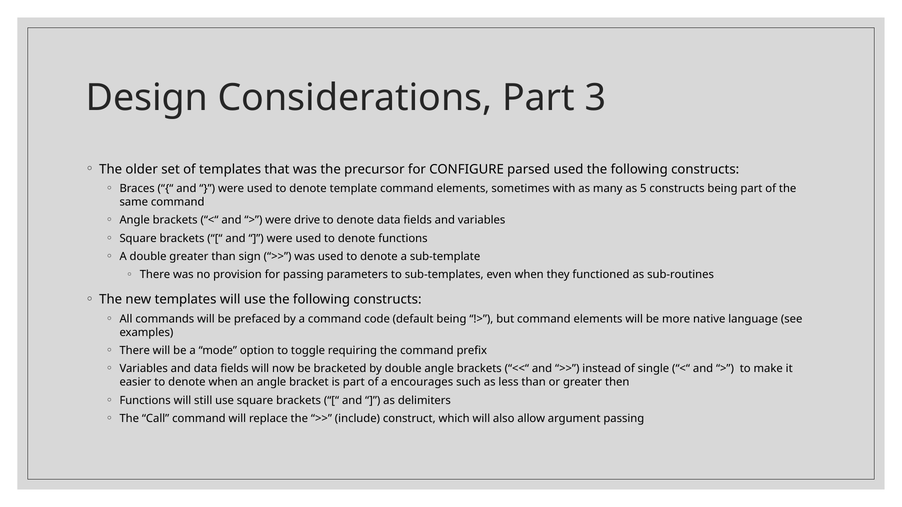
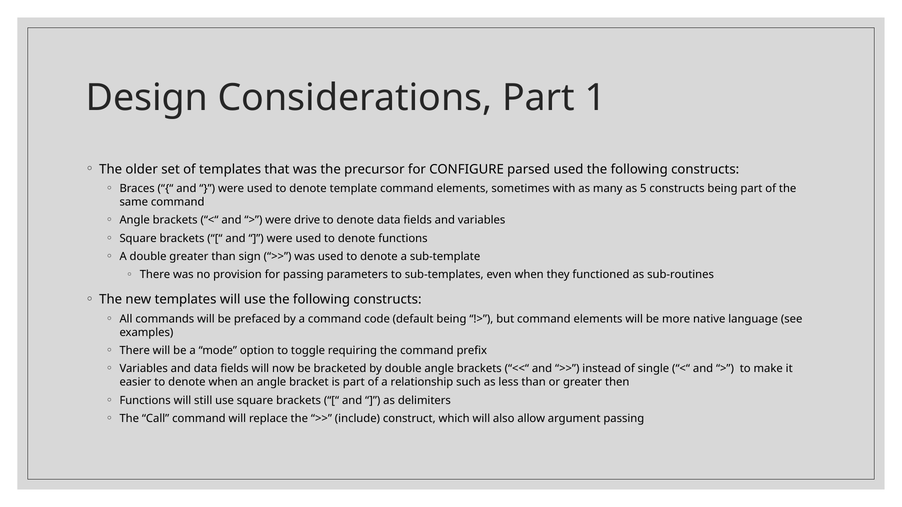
3: 3 -> 1
encourages: encourages -> relationship
